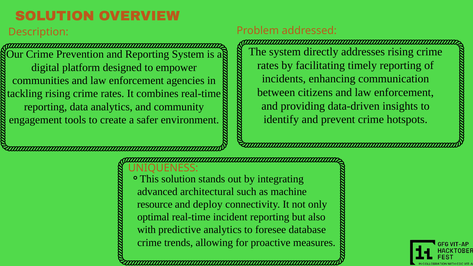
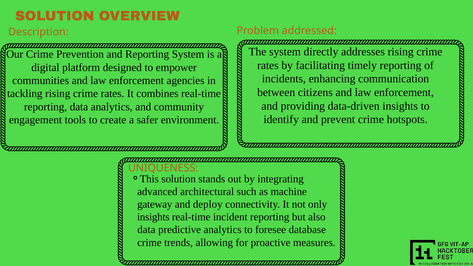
resource: resource -> gateway
optimal at (153, 217): optimal -> insights
with at (146, 230): with -> data
